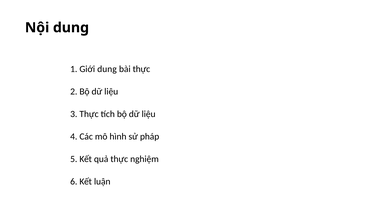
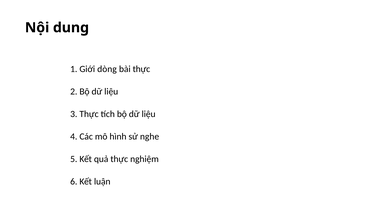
Giới dung: dung -> dòng
pháp: pháp -> nghe
